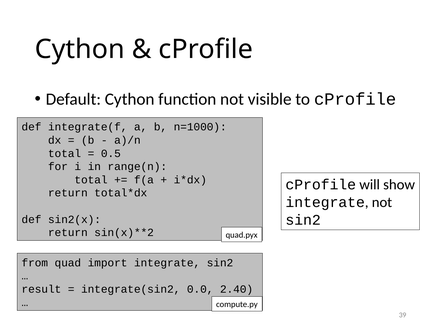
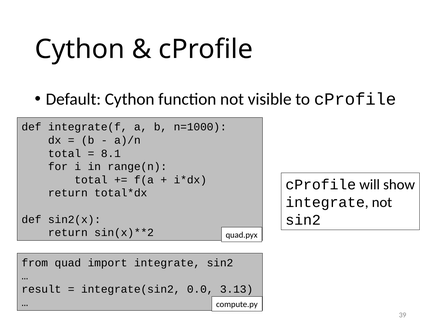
0.5: 0.5 -> 8.1
2.40: 2.40 -> 3.13
